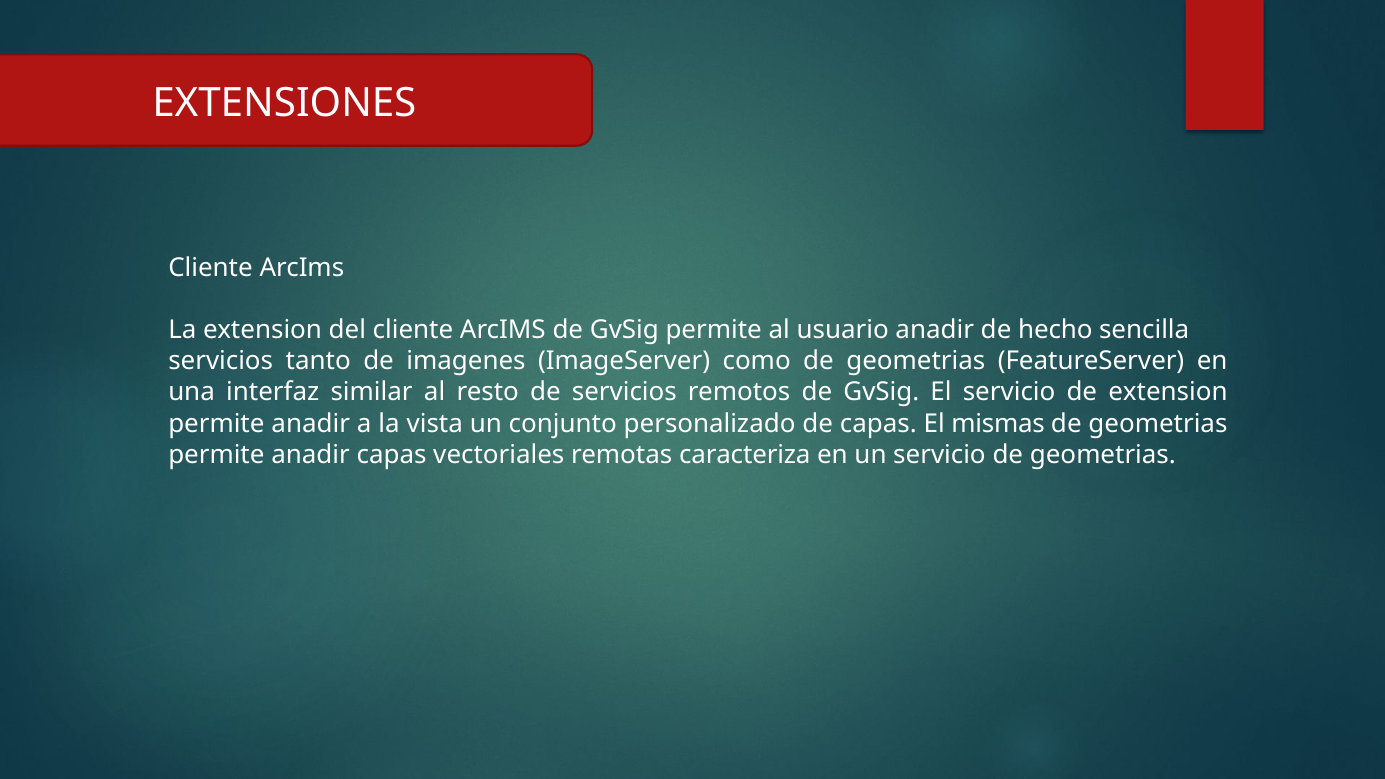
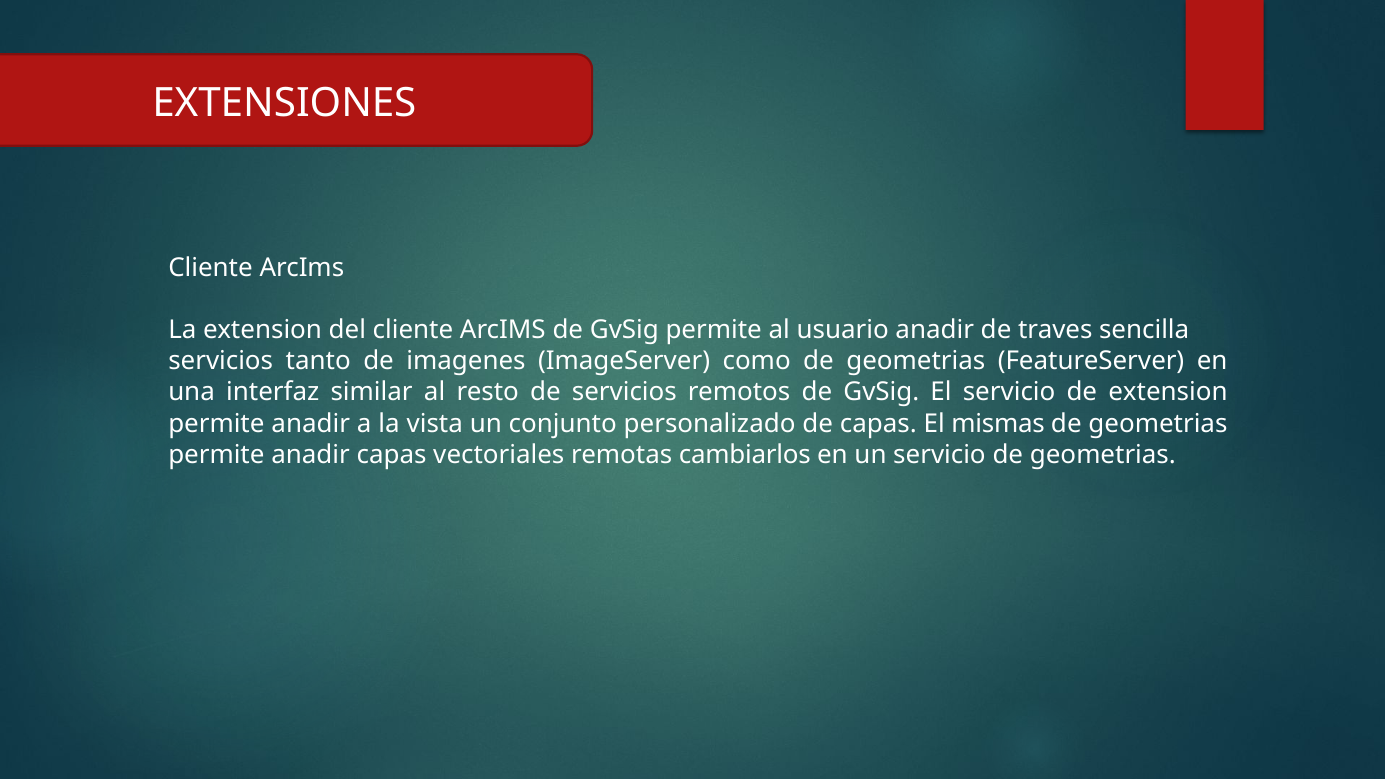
hecho: hecho -> traves
caracteriza: caracteriza -> cambiarlos
